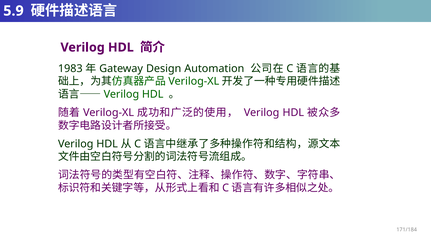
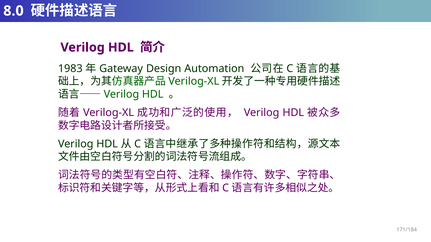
5.9: 5.9 -> 8.0
